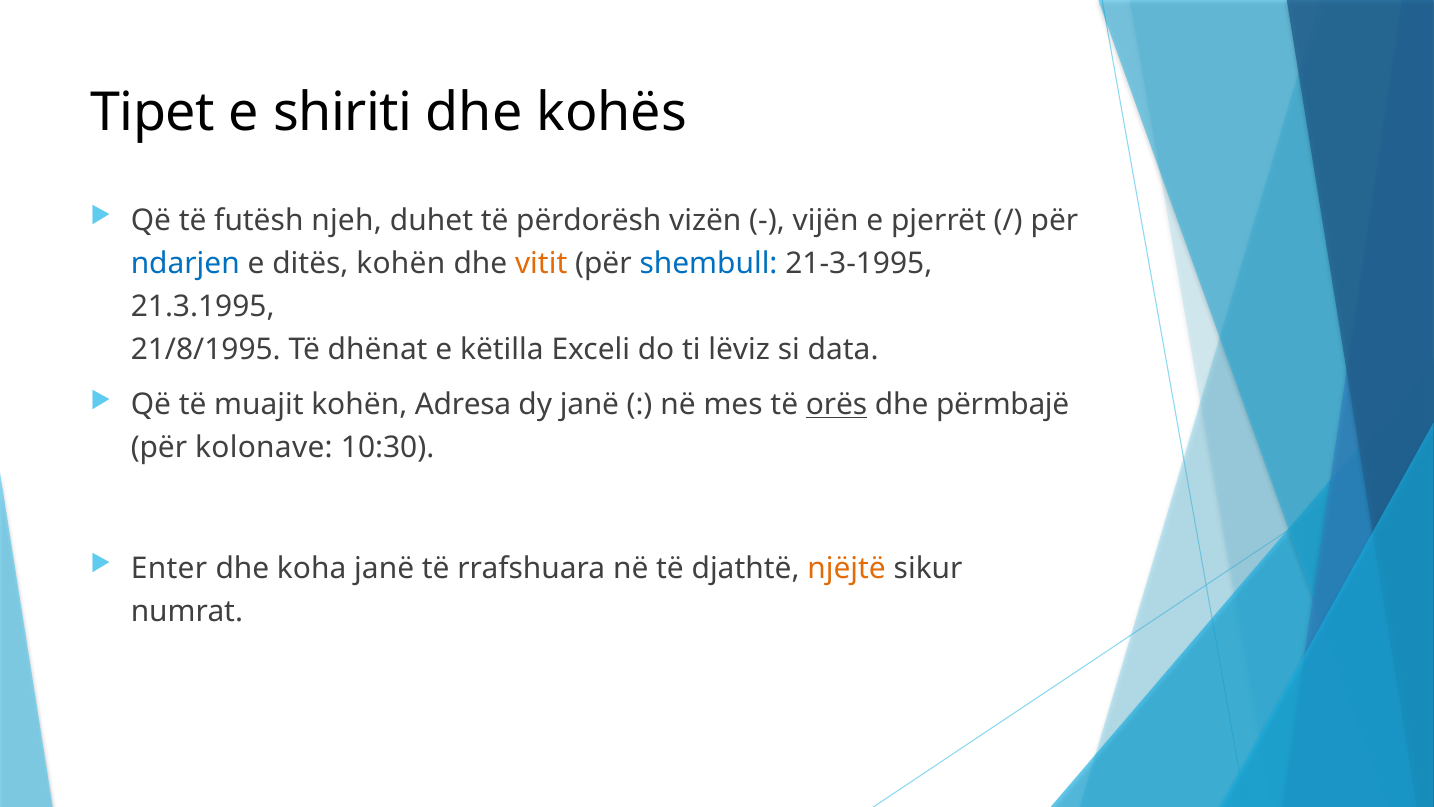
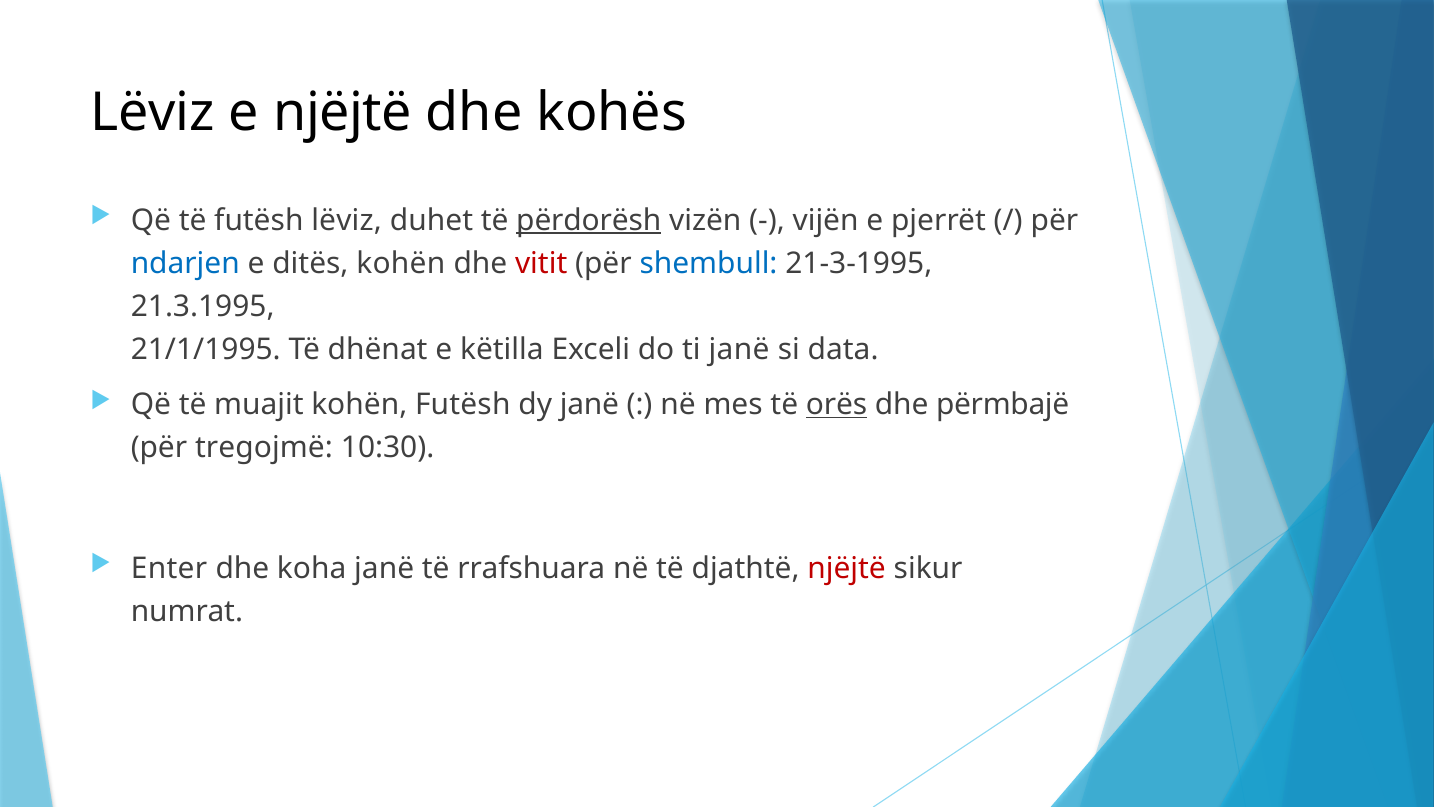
Tipet at (153, 113): Tipet -> Lëviz
e shiriti: shiriti -> njëjtë
futësh njeh: njeh -> lëviz
përdorësh underline: none -> present
vitit colour: orange -> red
21/8/1995: 21/8/1995 -> 21/1/1995
ti lëviz: lëviz -> janë
kohën Adresa: Adresa -> Futësh
kolonave: kolonave -> tregojmë
njëjtë at (847, 568) colour: orange -> red
